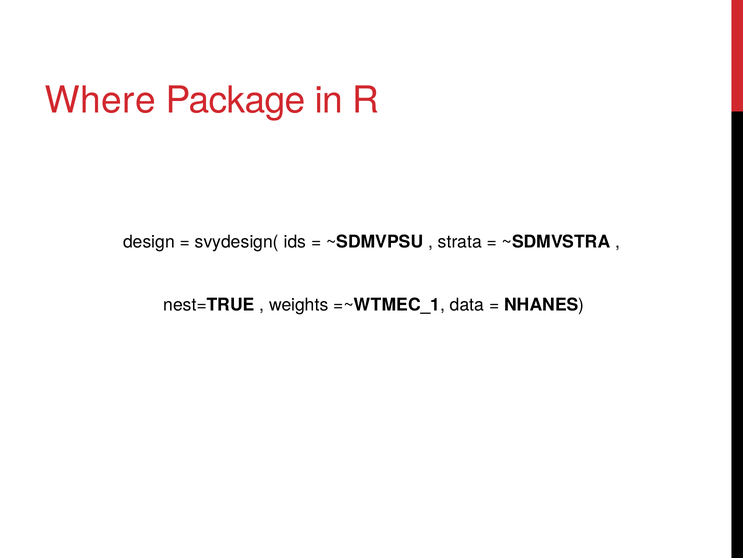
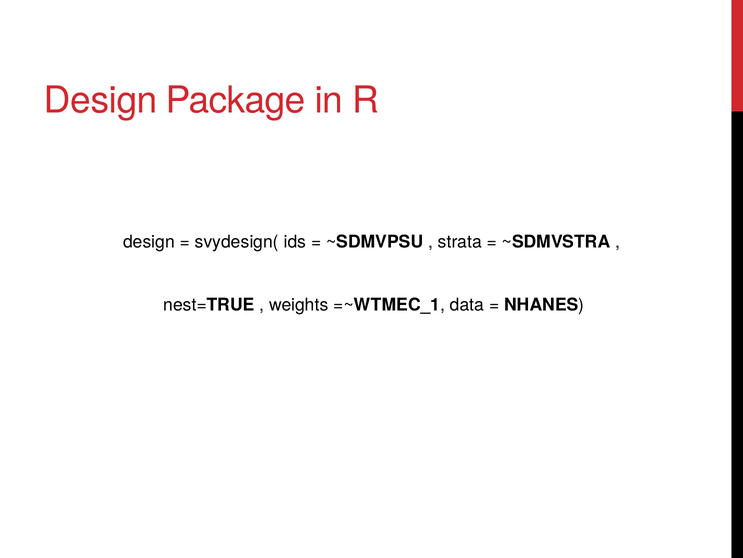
Where at (100, 100): Where -> Design
